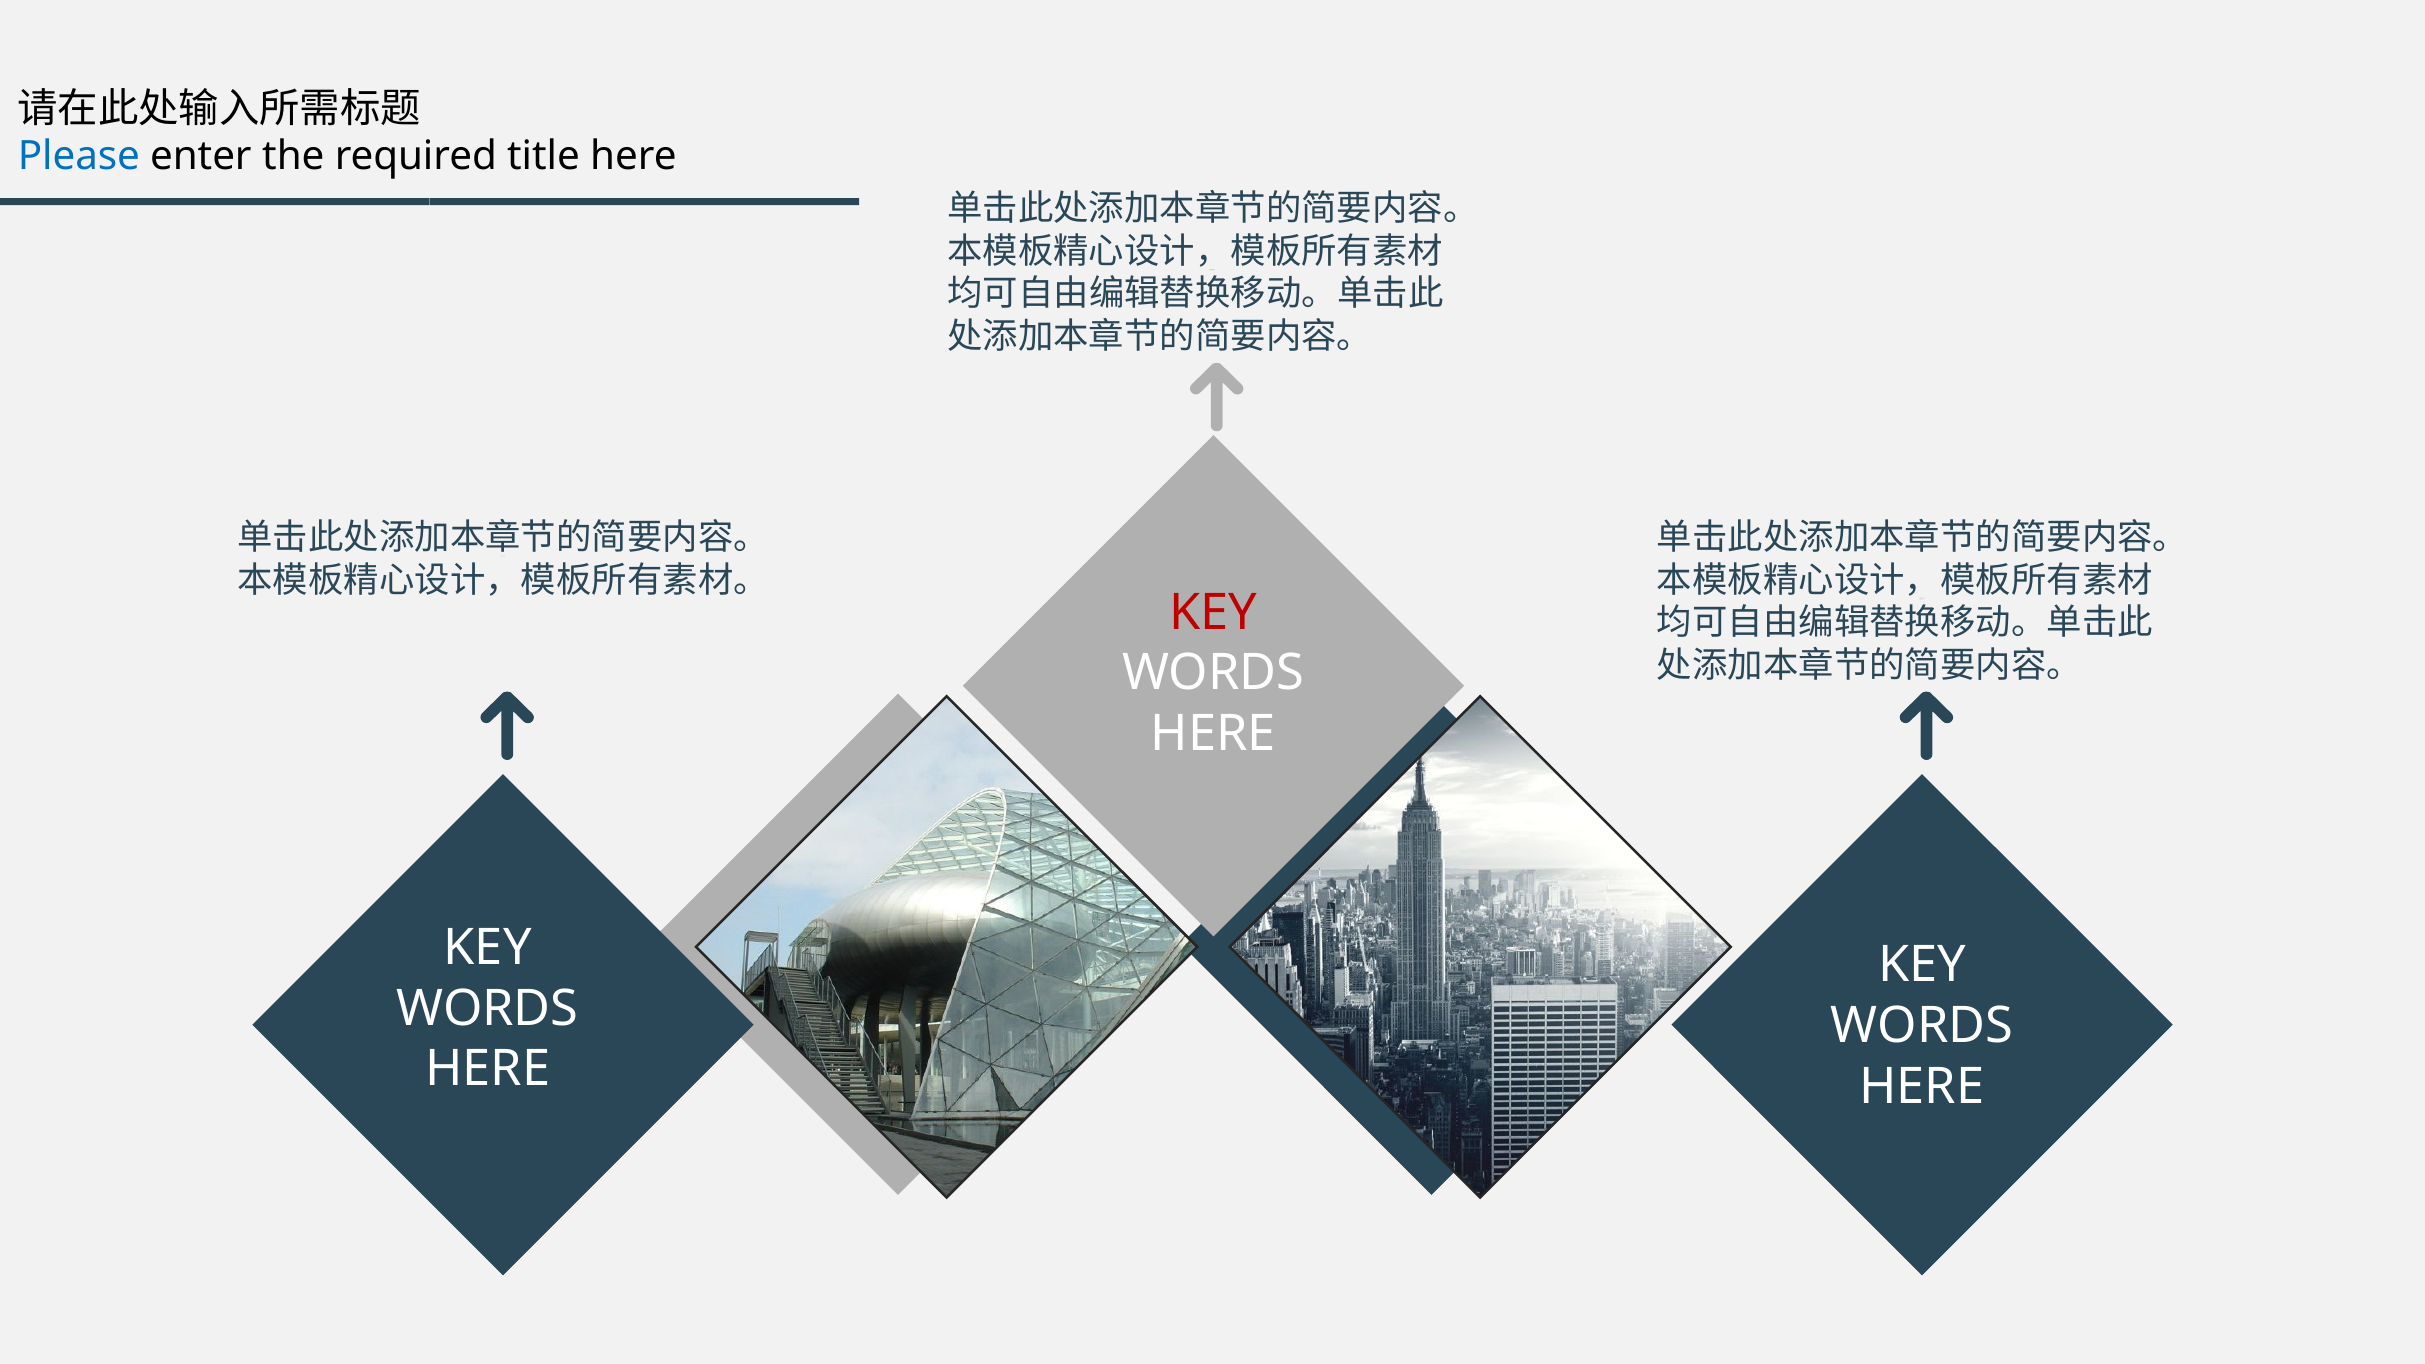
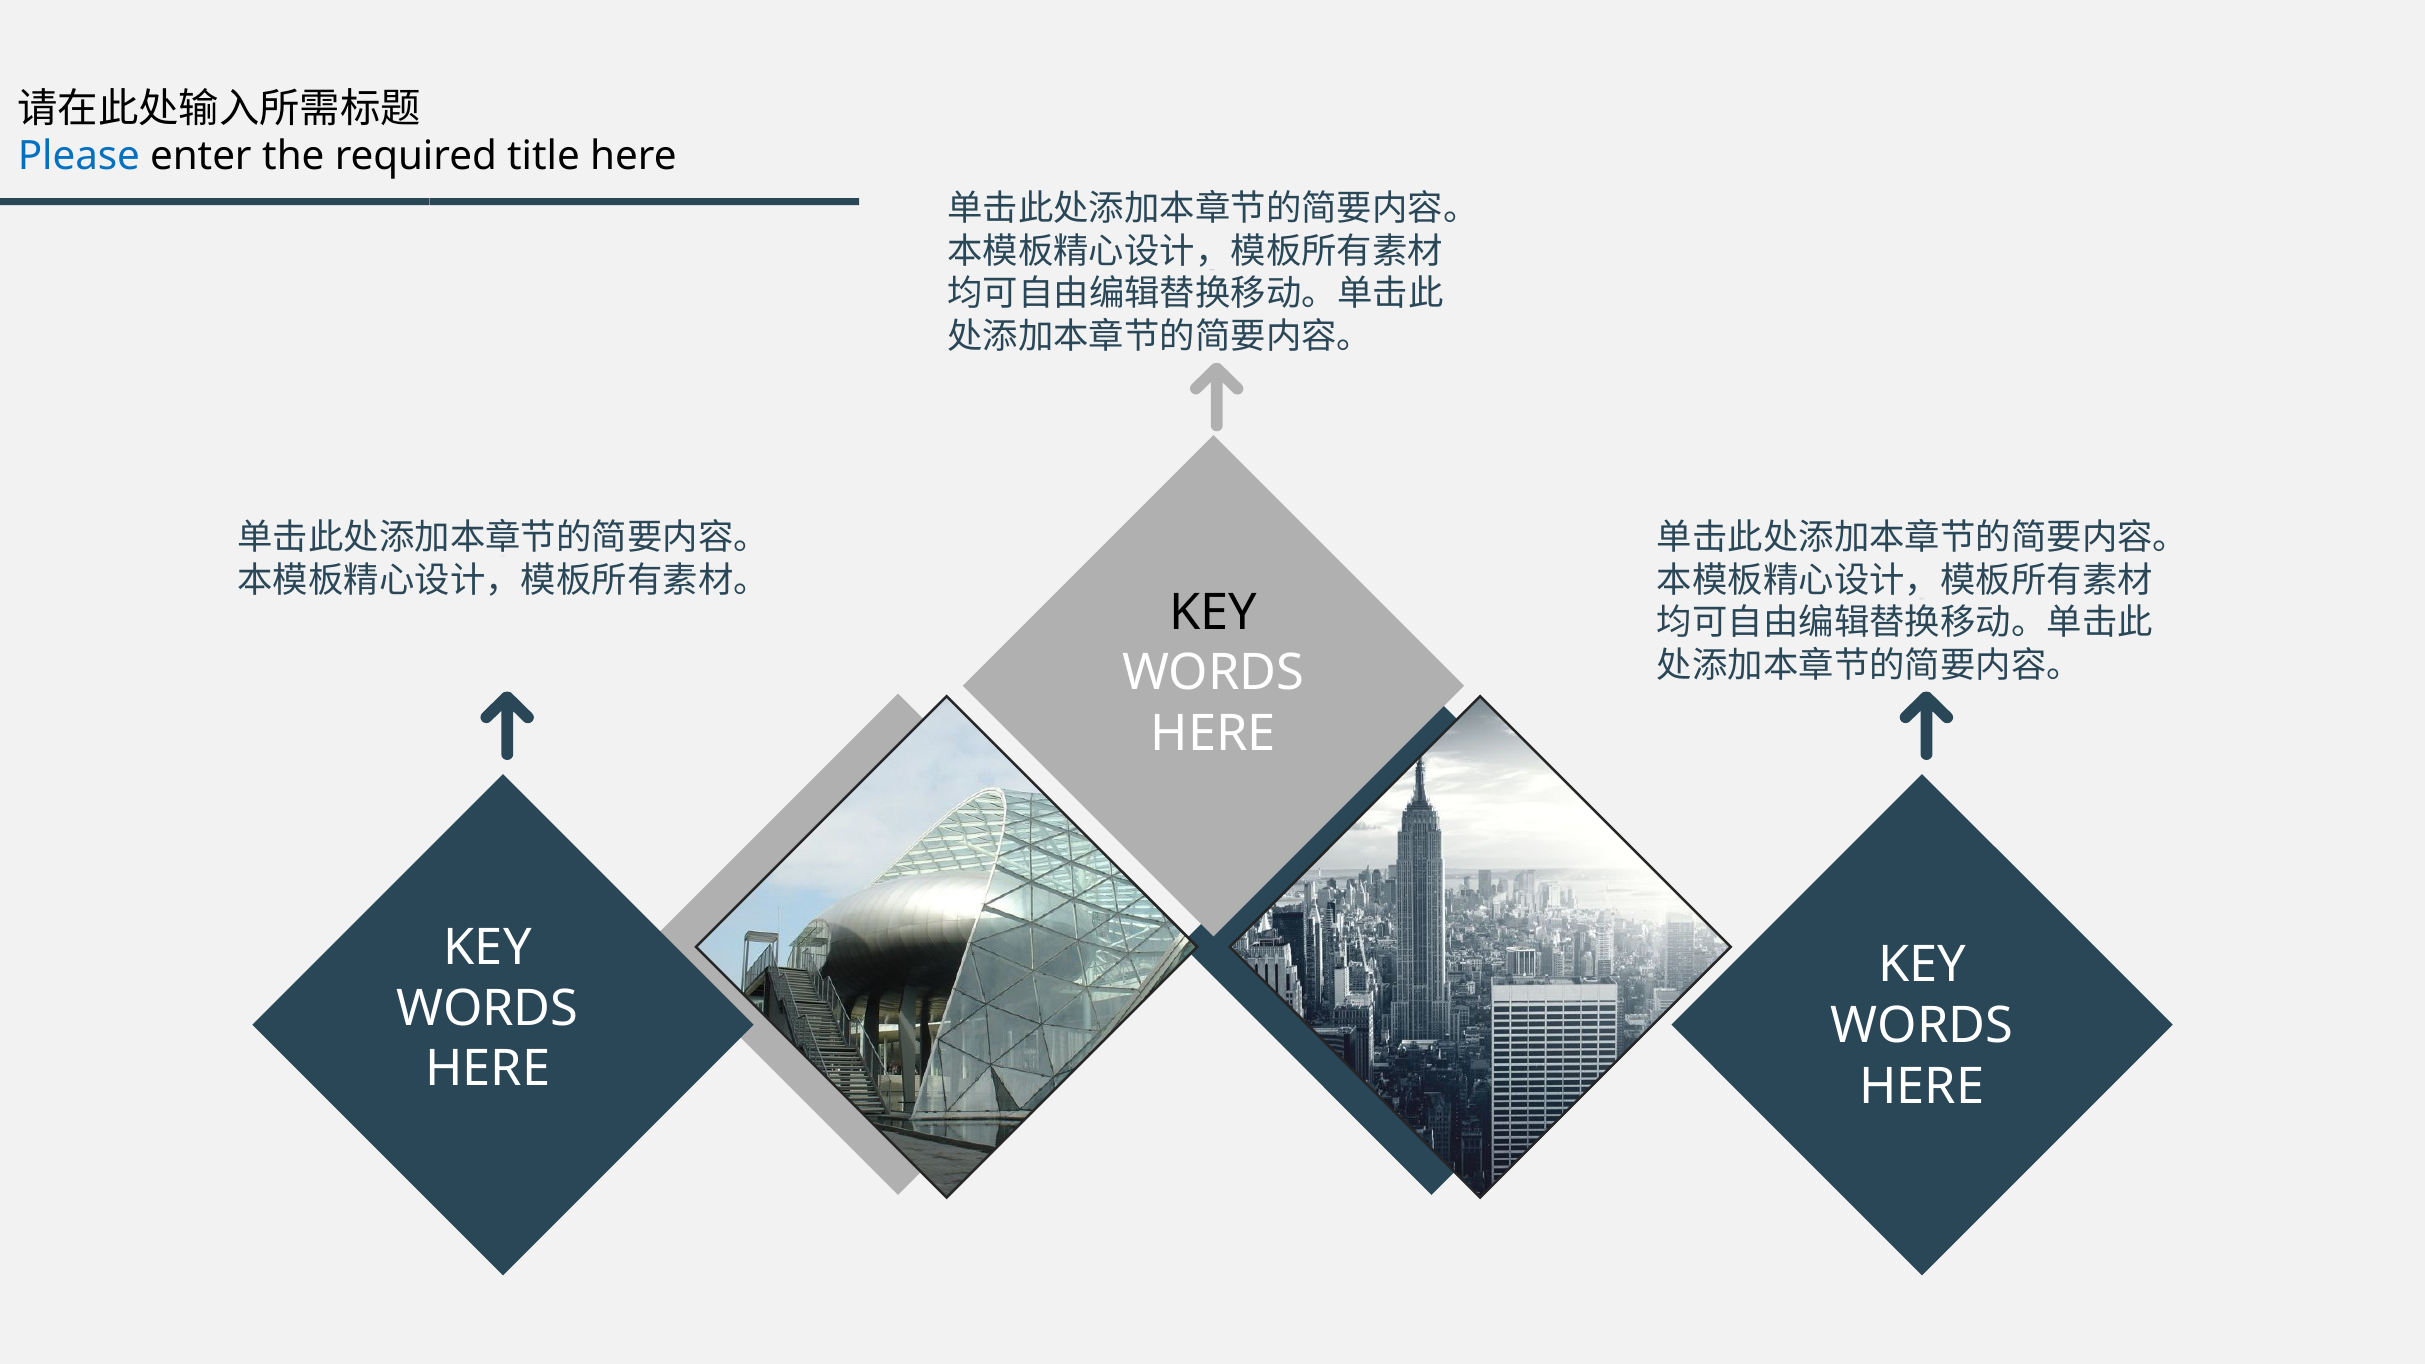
KEY at (1214, 613) colour: red -> black
